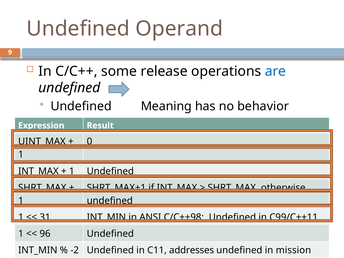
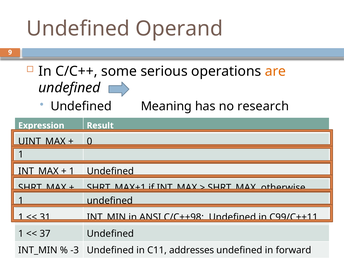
release: release -> serious
are at (275, 71) colour: blue -> orange
behavior: behavior -> research
96: 96 -> 37
-2: -2 -> -3
mission: mission -> forward
